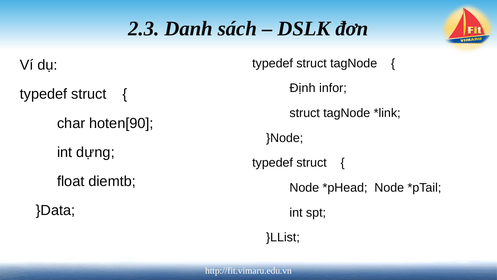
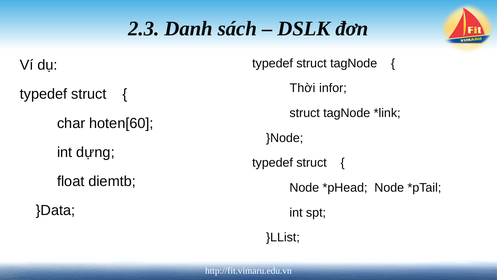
Định: Định -> Thời
hoten[90: hoten[90 -> hoten[60
